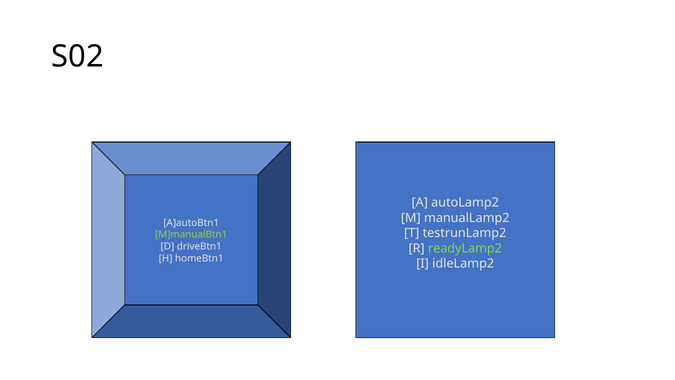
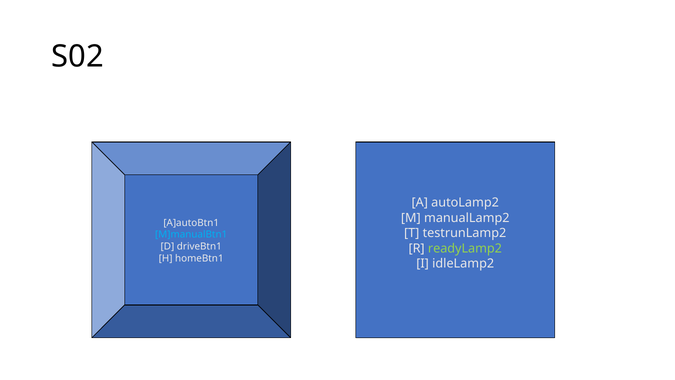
M]manualBtn1 colour: light green -> light blue
